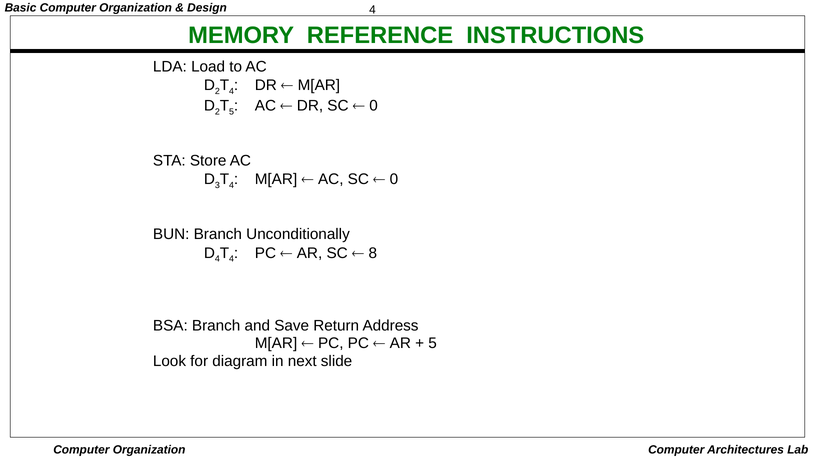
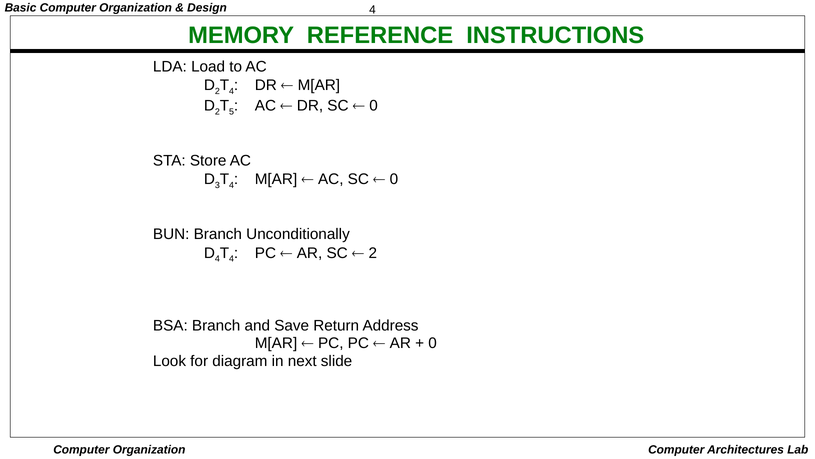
8 at (373, 253): 8 -> 2
5 at (433, 343): 5 -> 0
